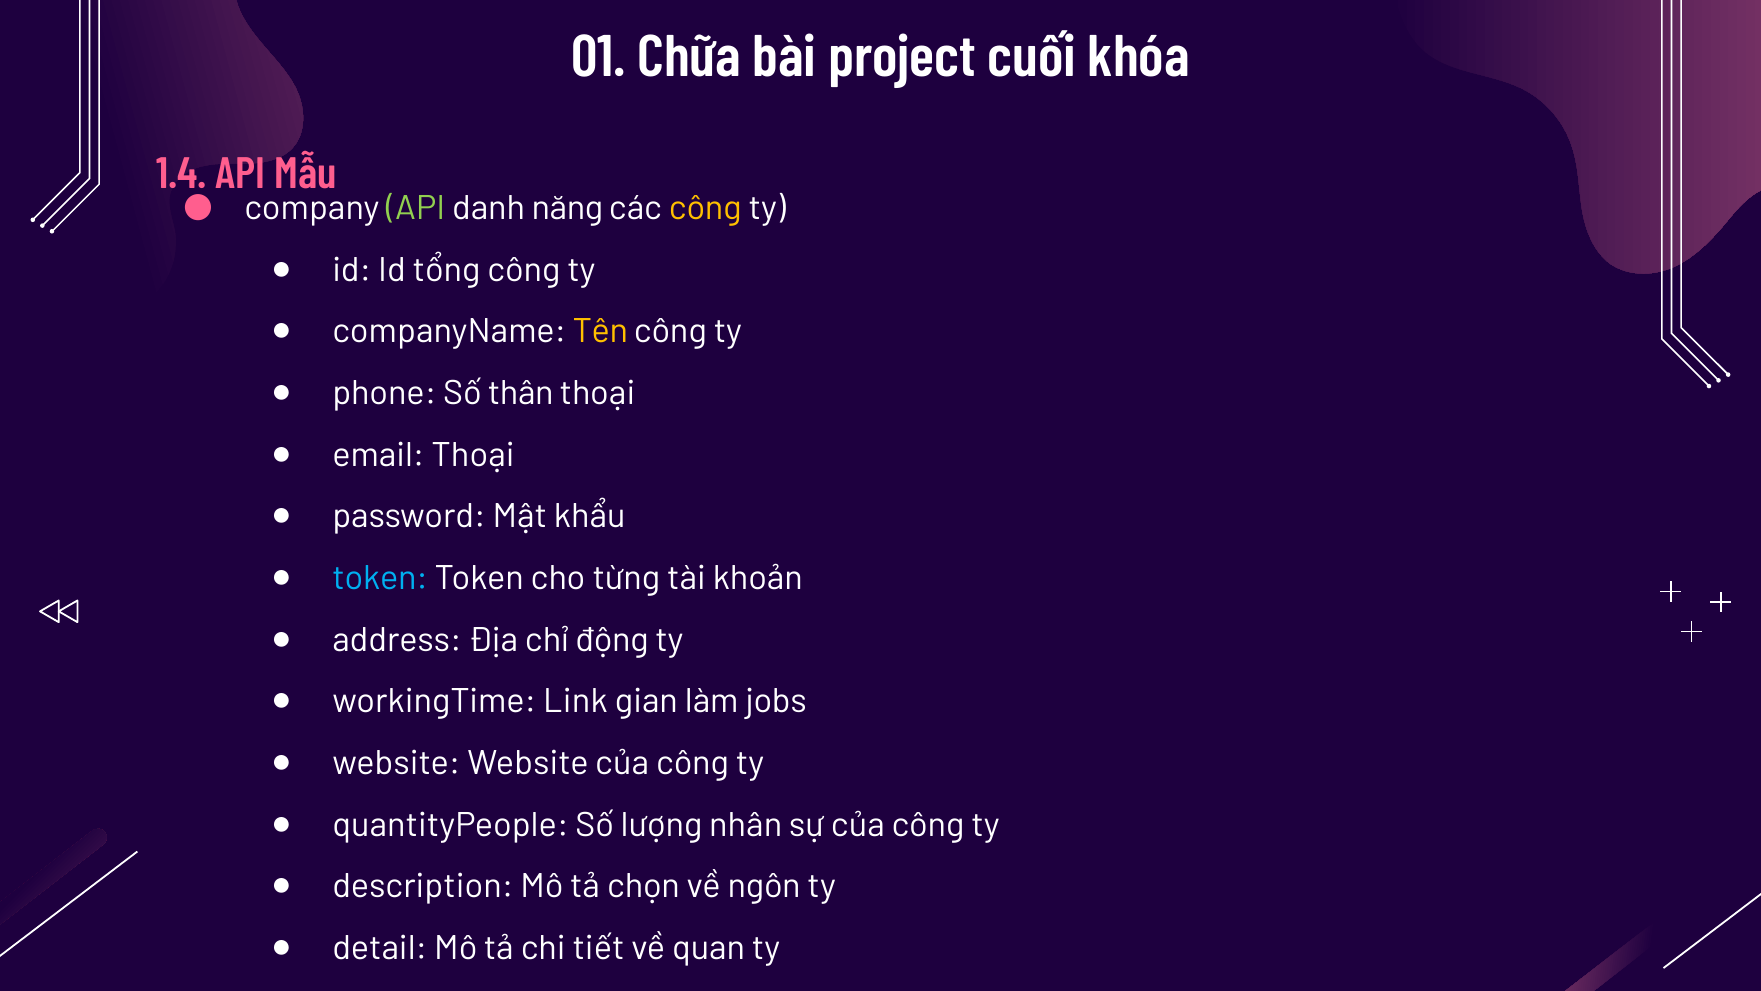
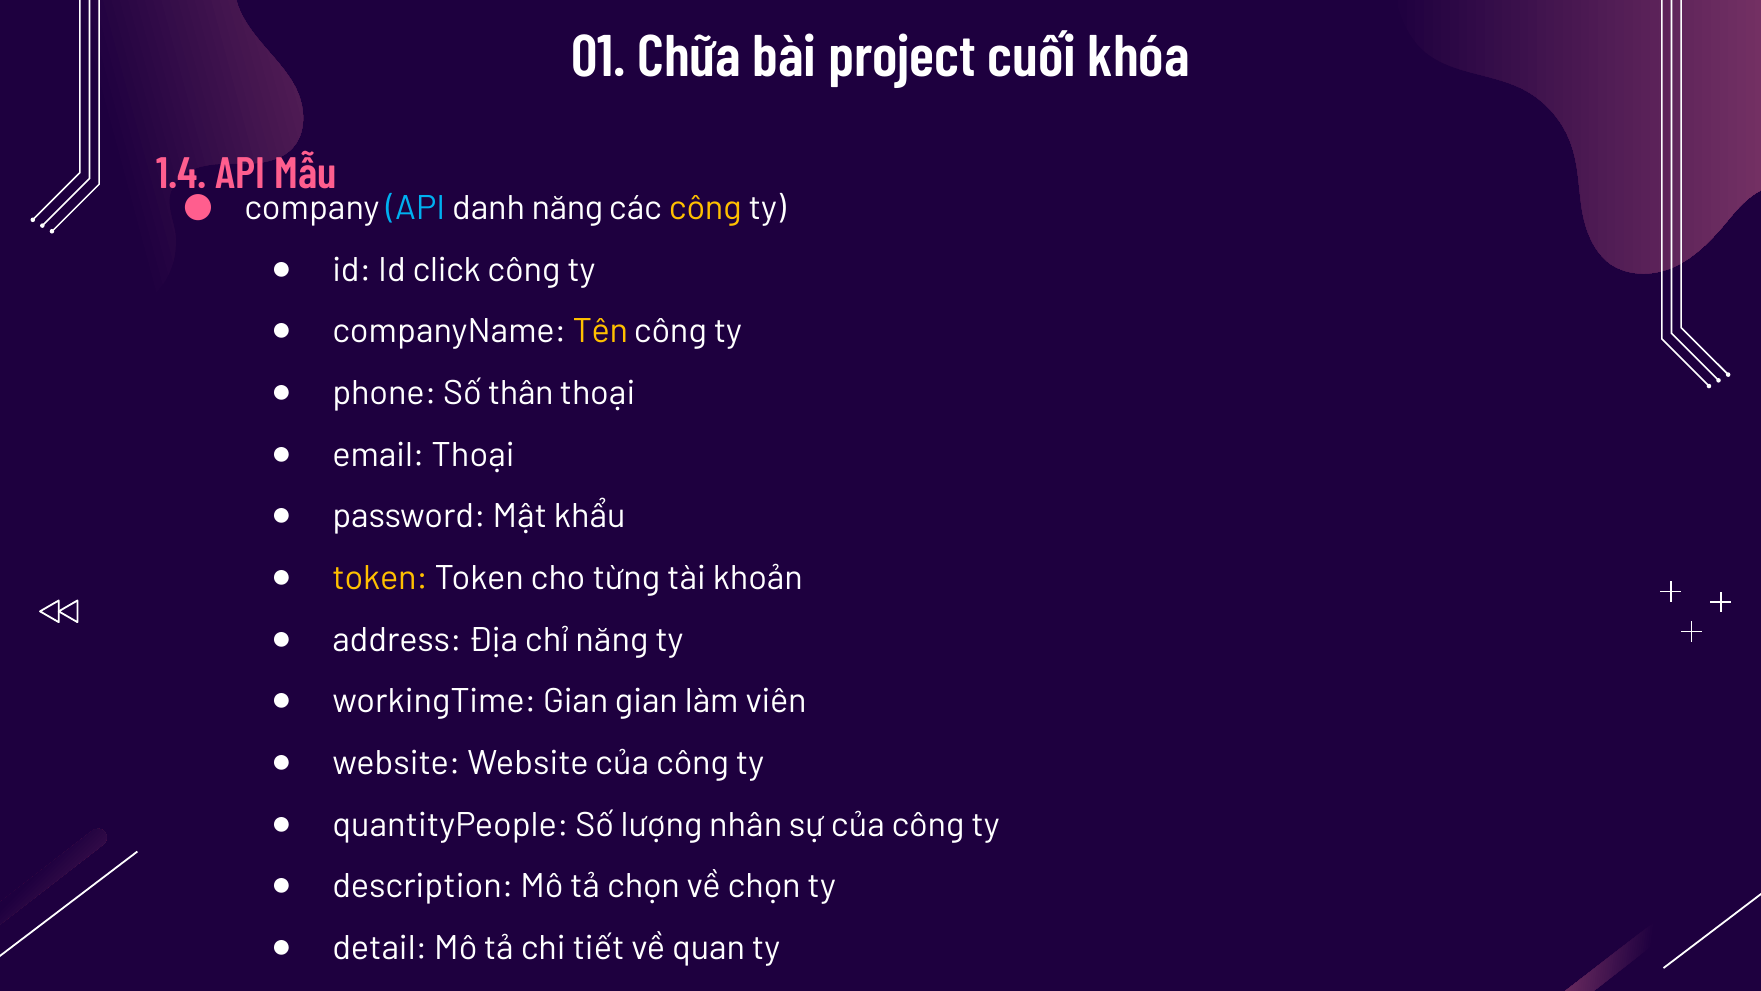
API at (416, 208) colour: light green -> light blue
tổng: tổng -> click
token at (380, 578) colour: light blue -> yellow
chỉ động: động -> năng
workingTime Link: Link -> Gian
jobs: jobs -> viên
về ngôn: ngôn -> chọn
